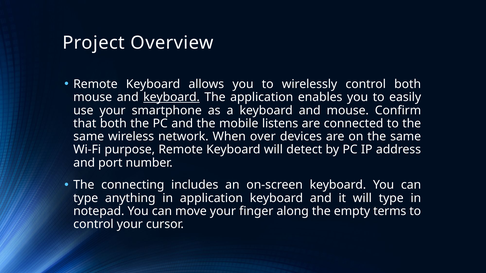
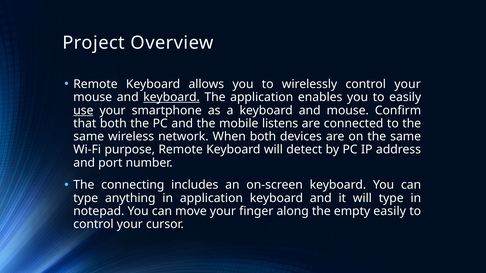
wirelessly control both: both -> your
use underline: none -> present
When over: over -> both
empty terms: terms -> easily
